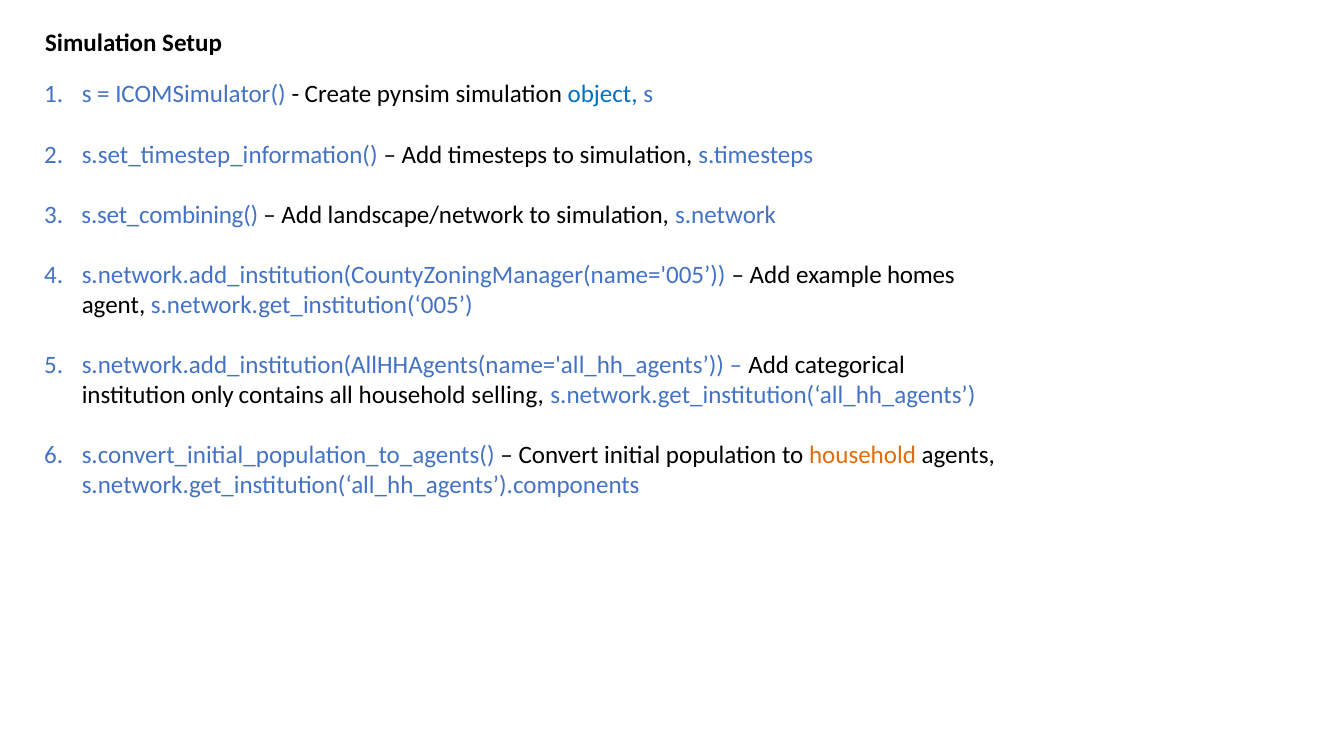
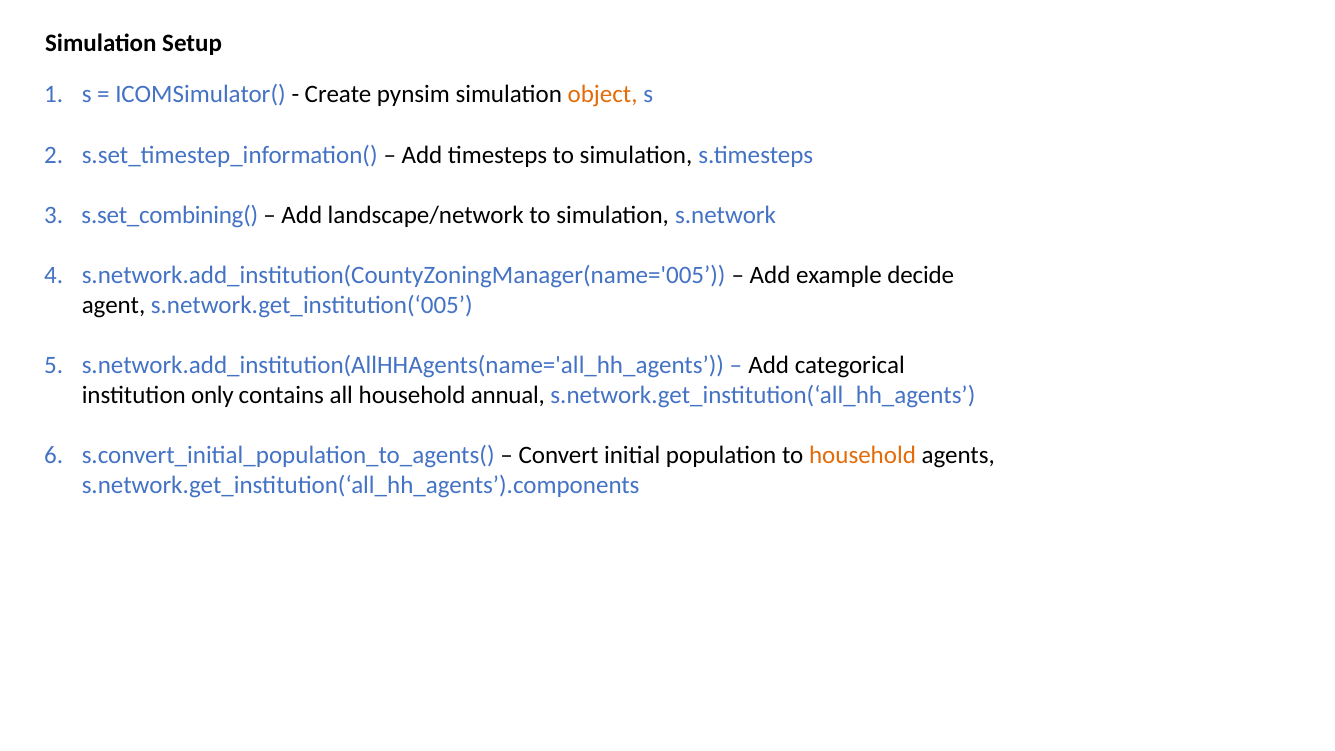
object colour: blue -> orange
homes: homes -> decide
selling: selling -> annual
